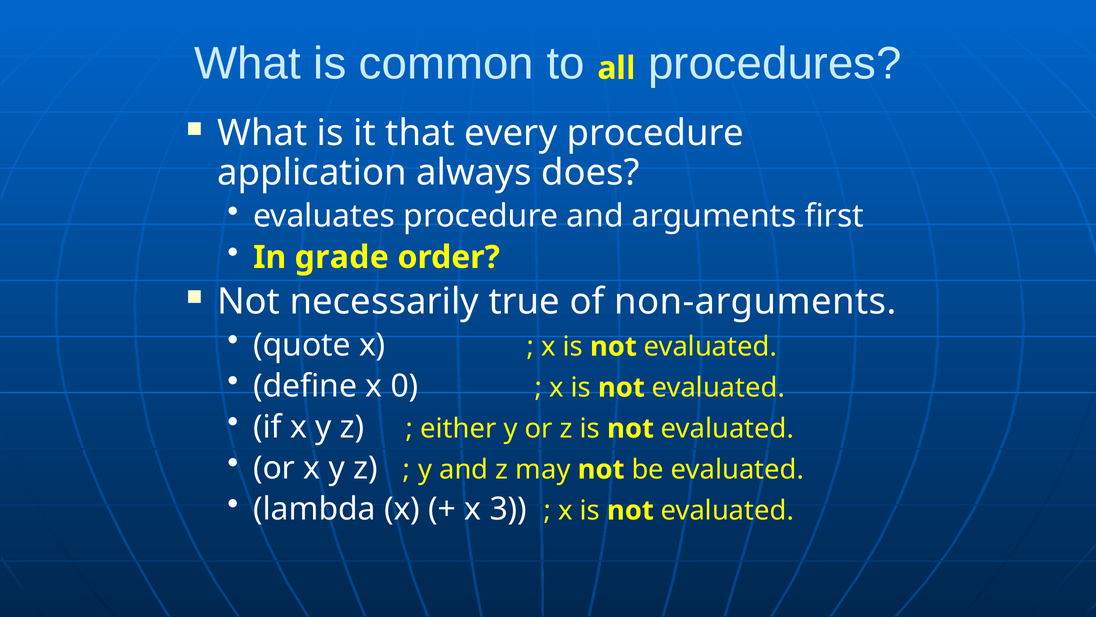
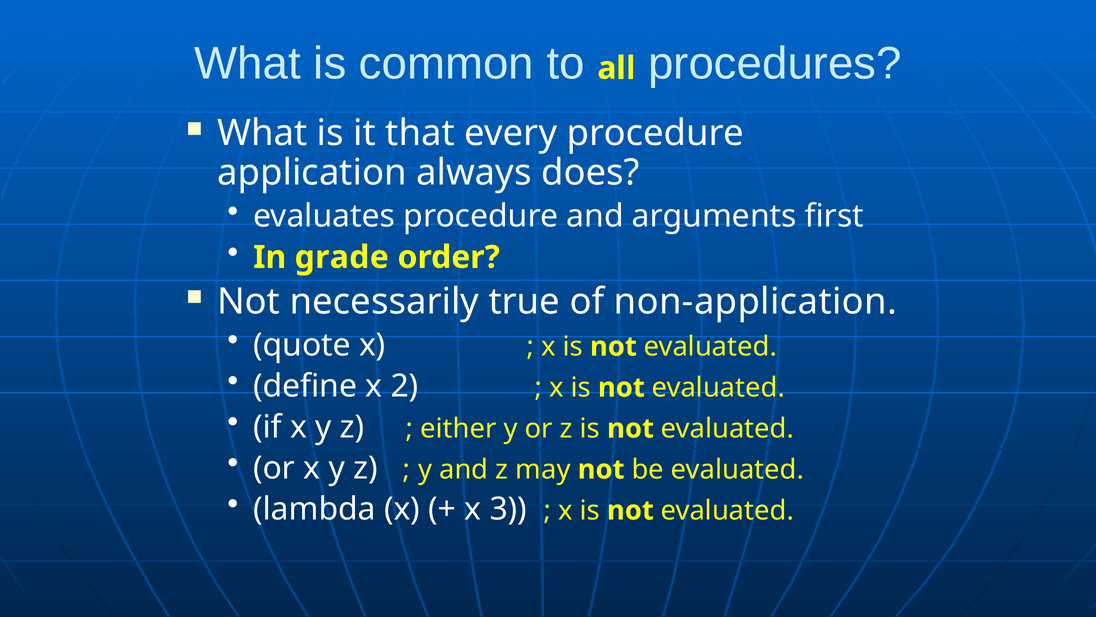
non-arguments: non-arguments -> non-application
0: 0 -> 2
